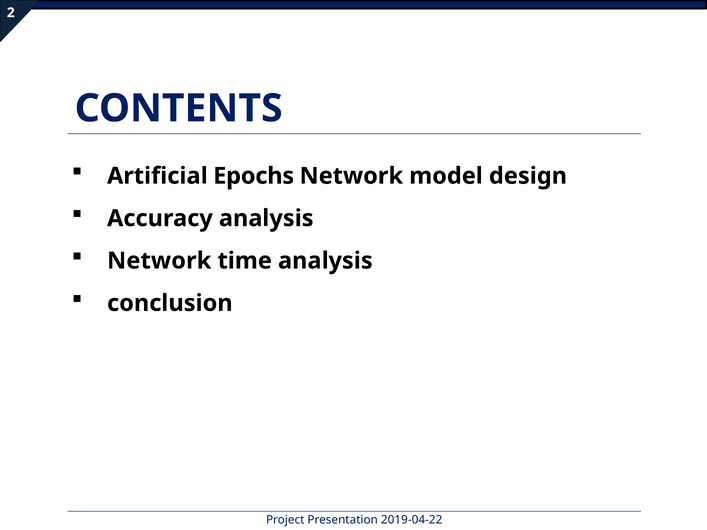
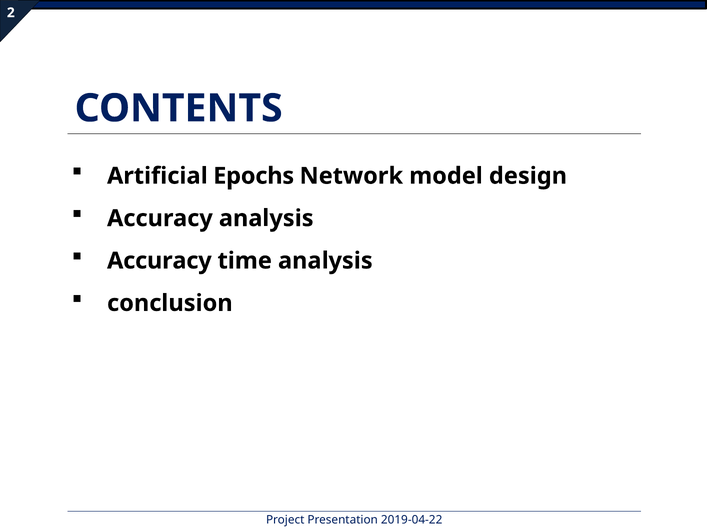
Network at (159, 261): Network -> Accuracy
